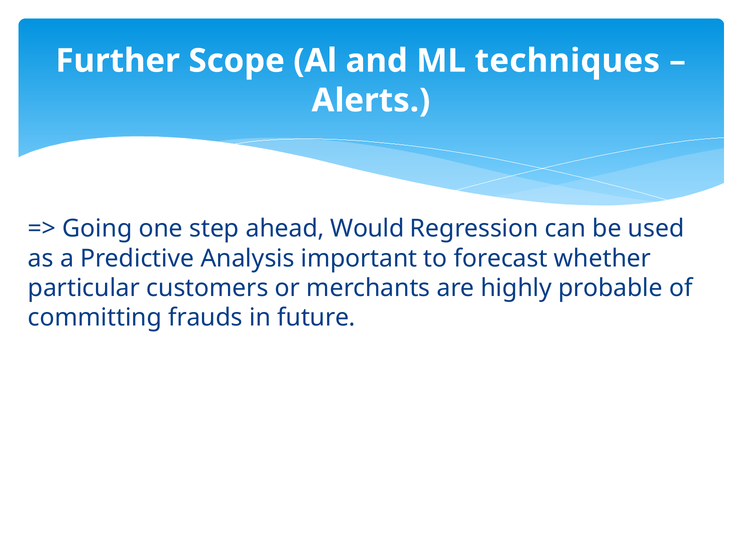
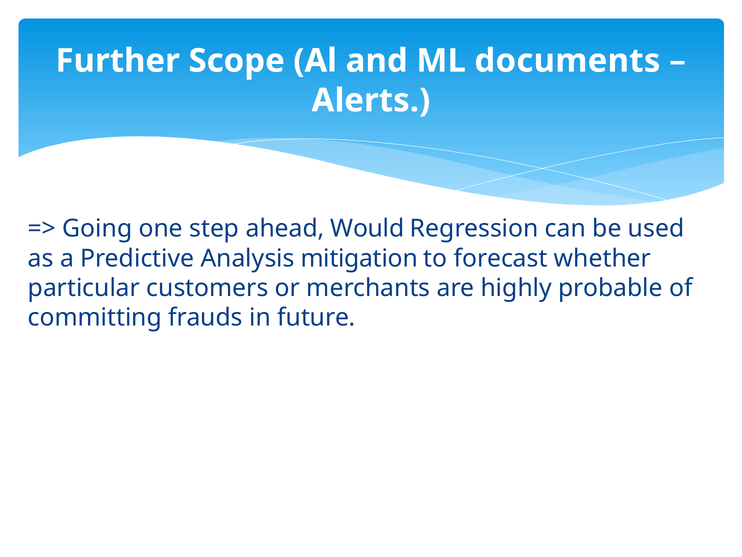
techniques: techniques -> documents
important: important -> mitigation
